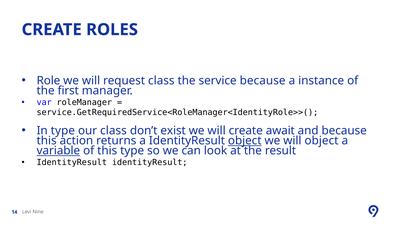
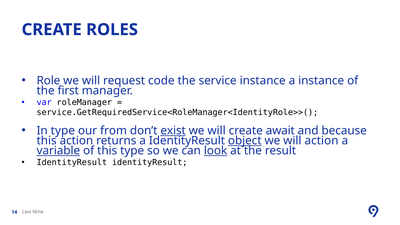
request class: class -> code
service because: because -> instance
our class: class -> from
exist underline: none -> present
will object: object -> action
look underline: none -> present
